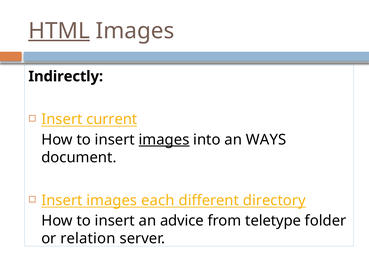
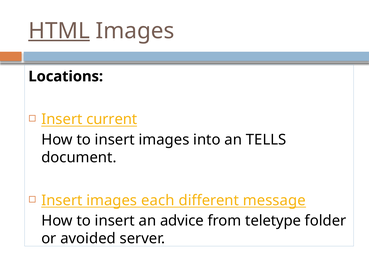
Indirectly: Indirectly -> Locations
images at (164, 139) underline: present -> none
WAYS: WAYS -> TELLS
directory: directory -> message
relation: relation -> avoided
